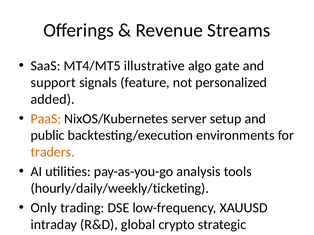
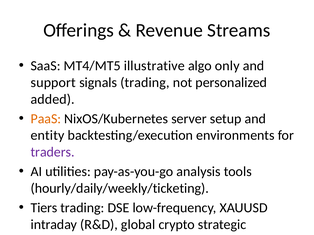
gate: gate -> only
signals feature: feature -> trading
public: public -> entity
traders colour: orange -> purple
Only: Only -> Tiers
